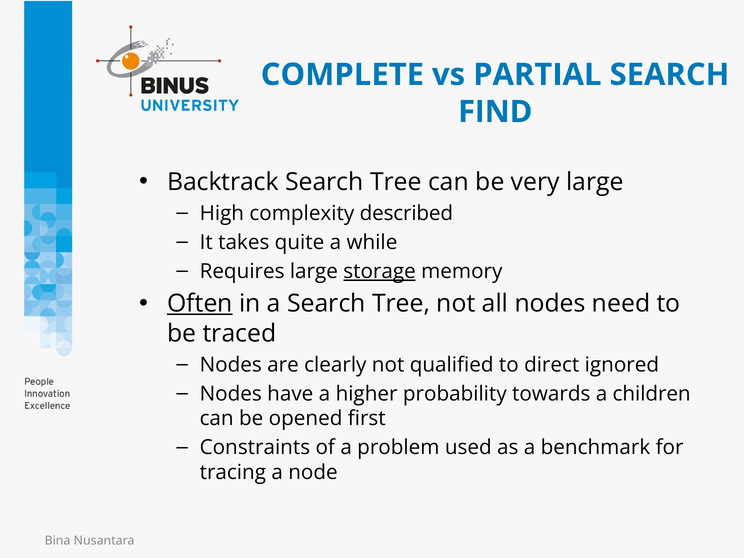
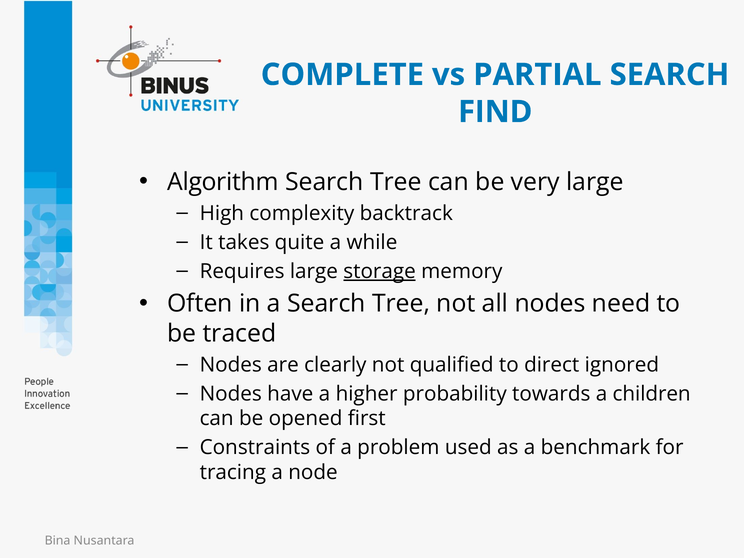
Backtrack: Backtrack -> Algorithm
described: described -> backtrack
Often underline: present -> none
